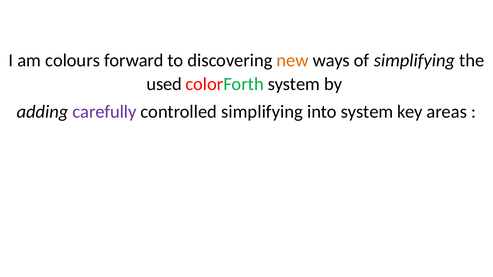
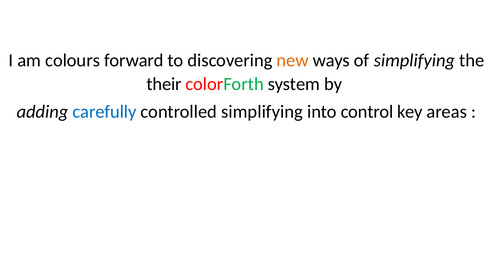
used: used -> their
carefully colour: purple -> blue
into system: system -> control
